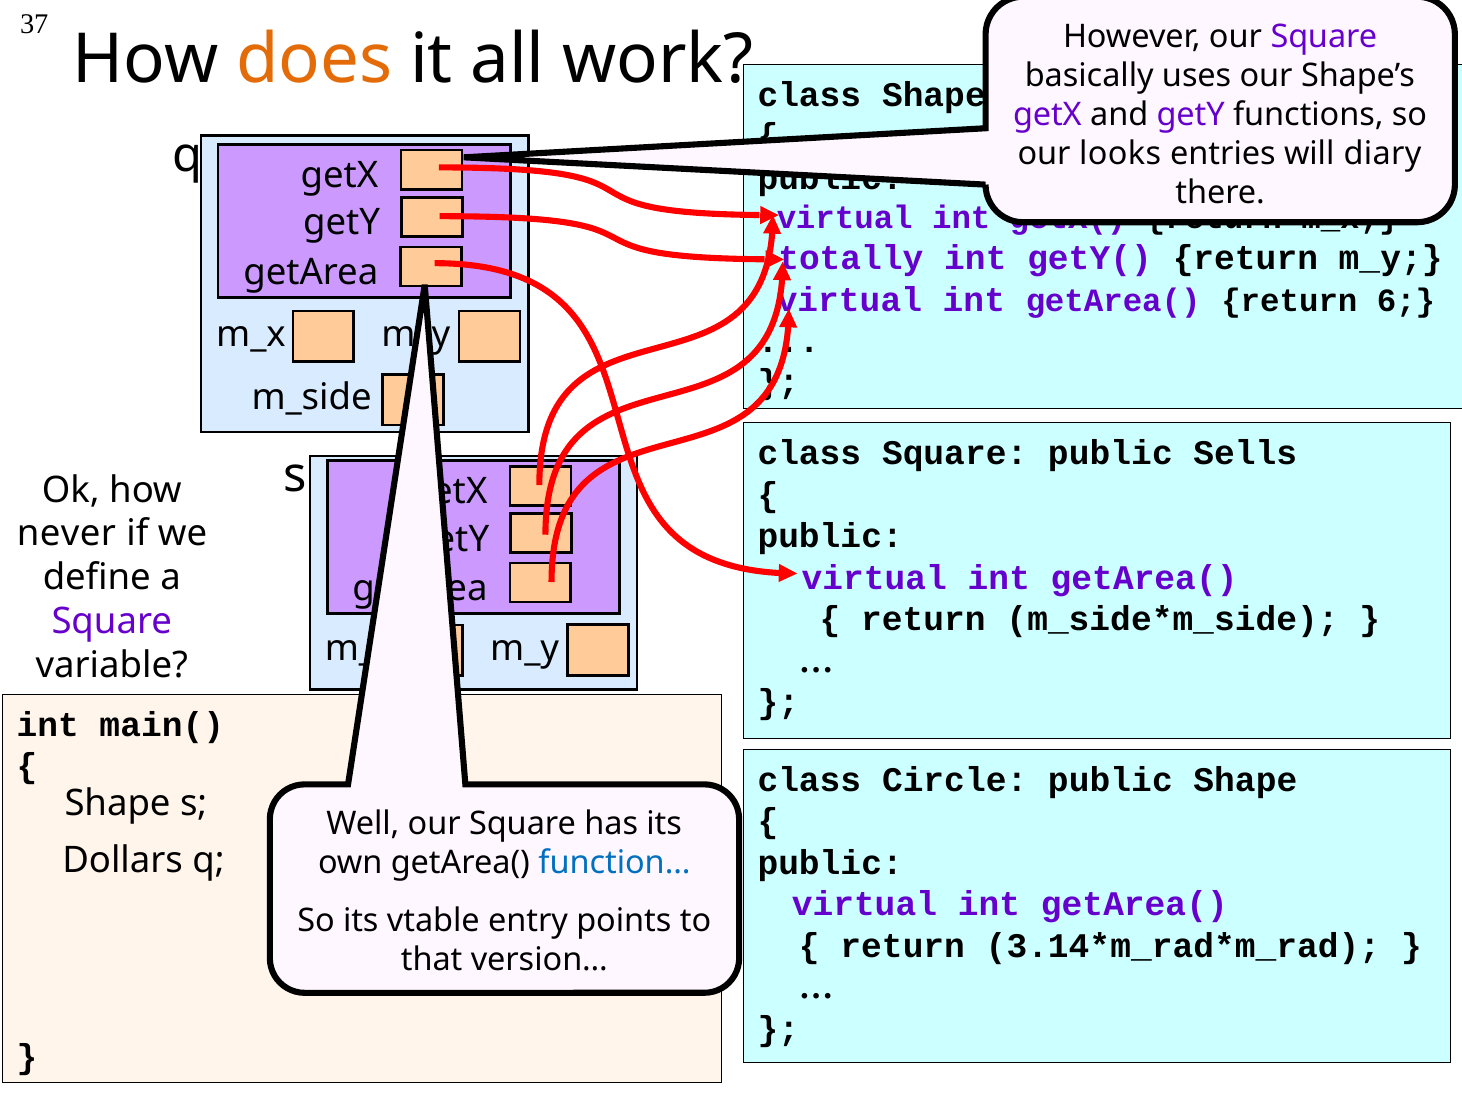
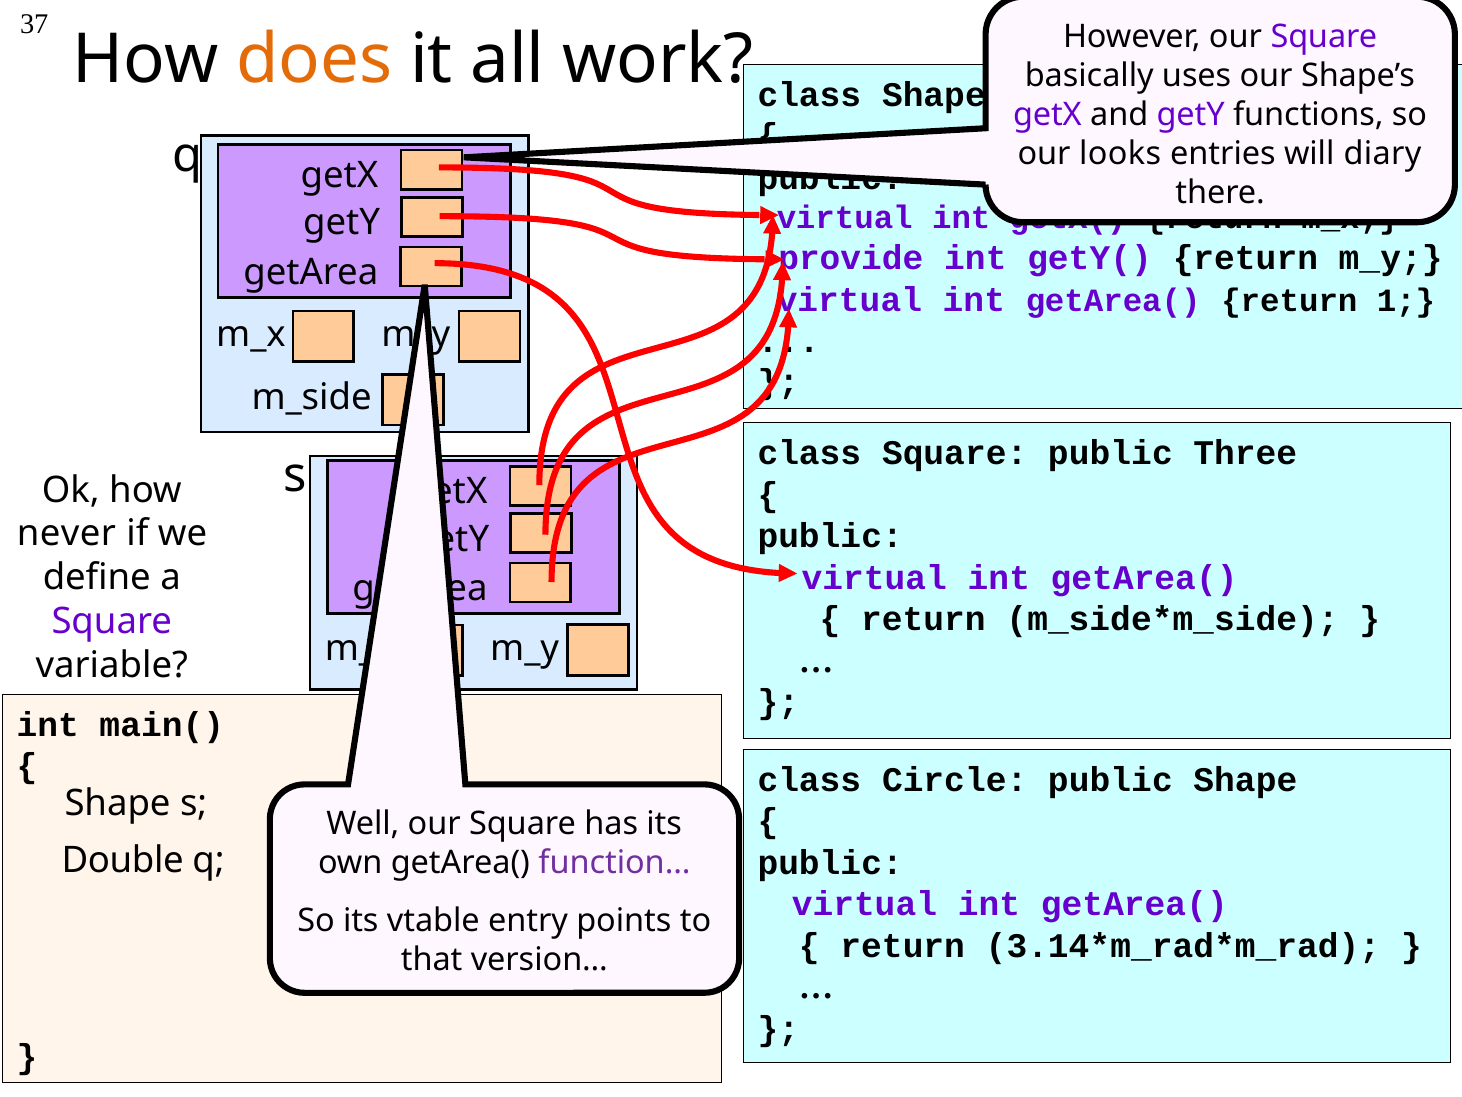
totally: totally -> provide
6: 6 -> 1
Sells: Sells -> Three
Dollars: Dollars -> Double
function… colour: blue -> purple
